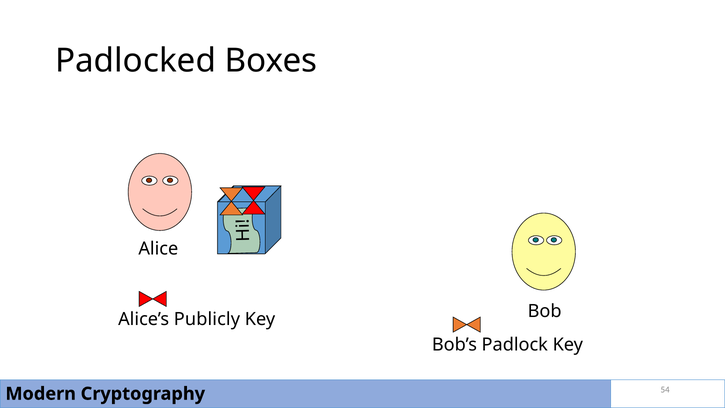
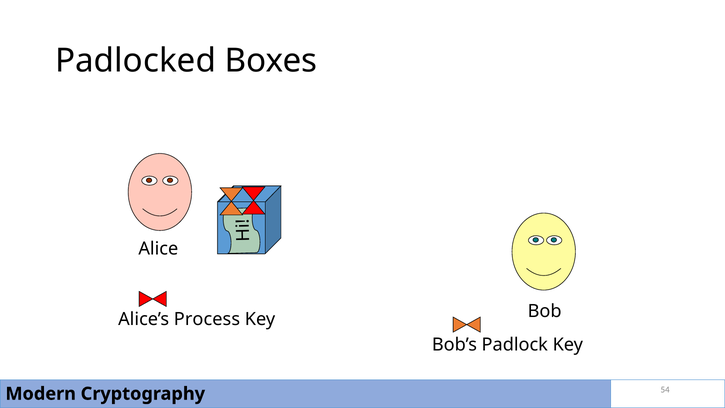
Publicly: Publicly -> Process
